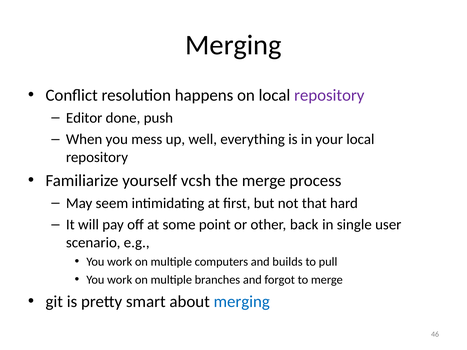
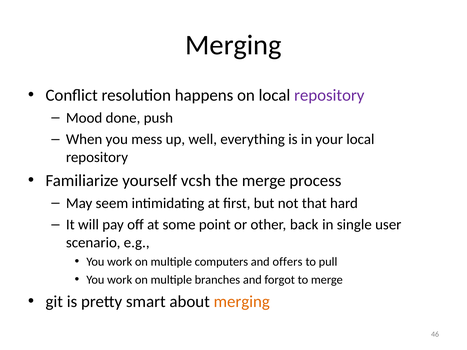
Editor: Editor -> Mood
builds: builds -> offers
merging at (242, 302) colour: blue -> orange
